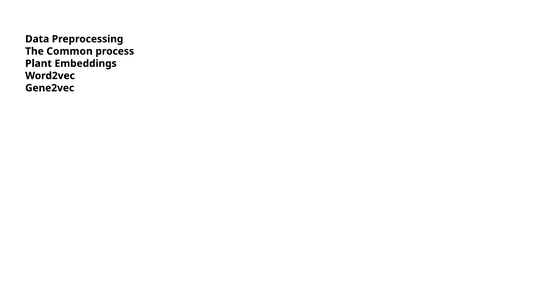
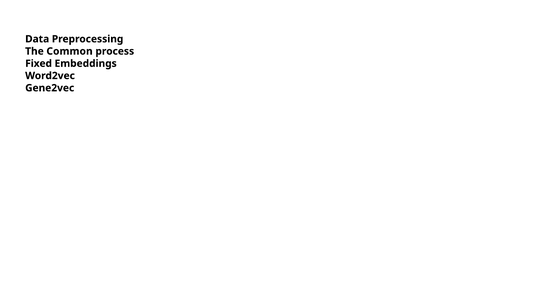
Plant: Plant -> Fixed
